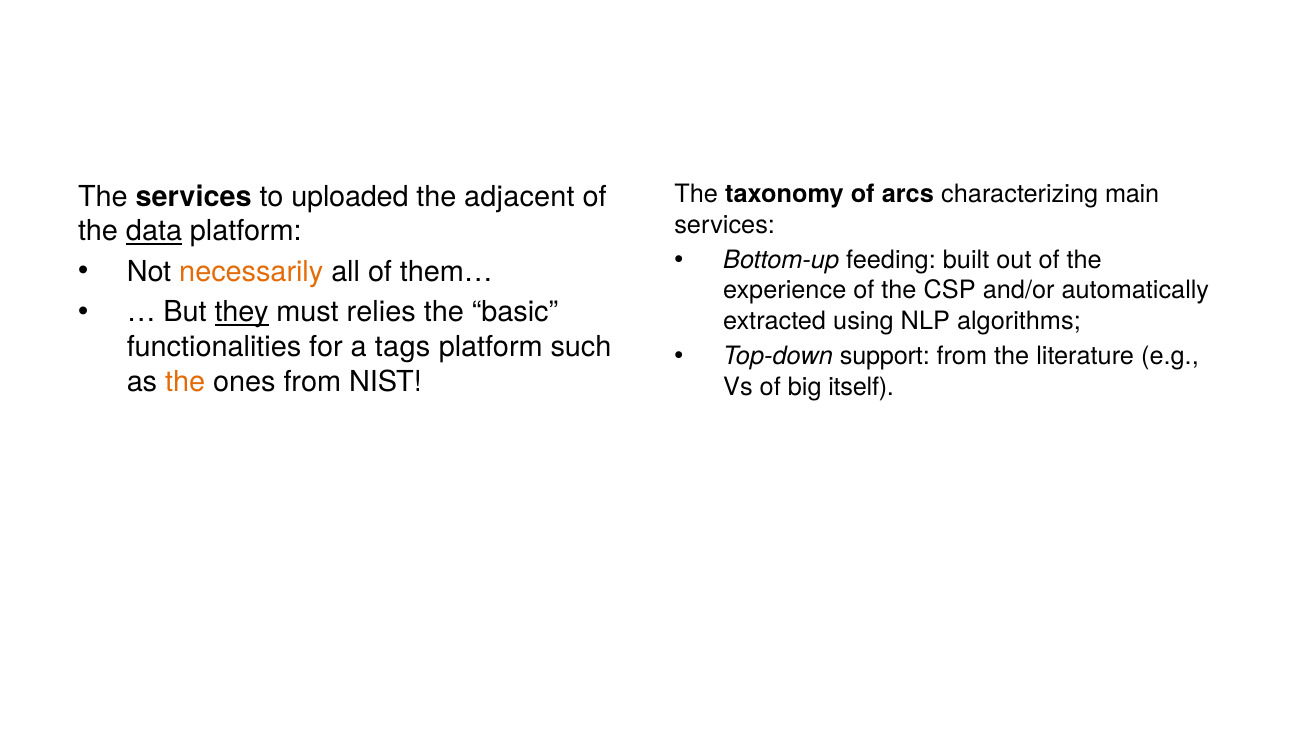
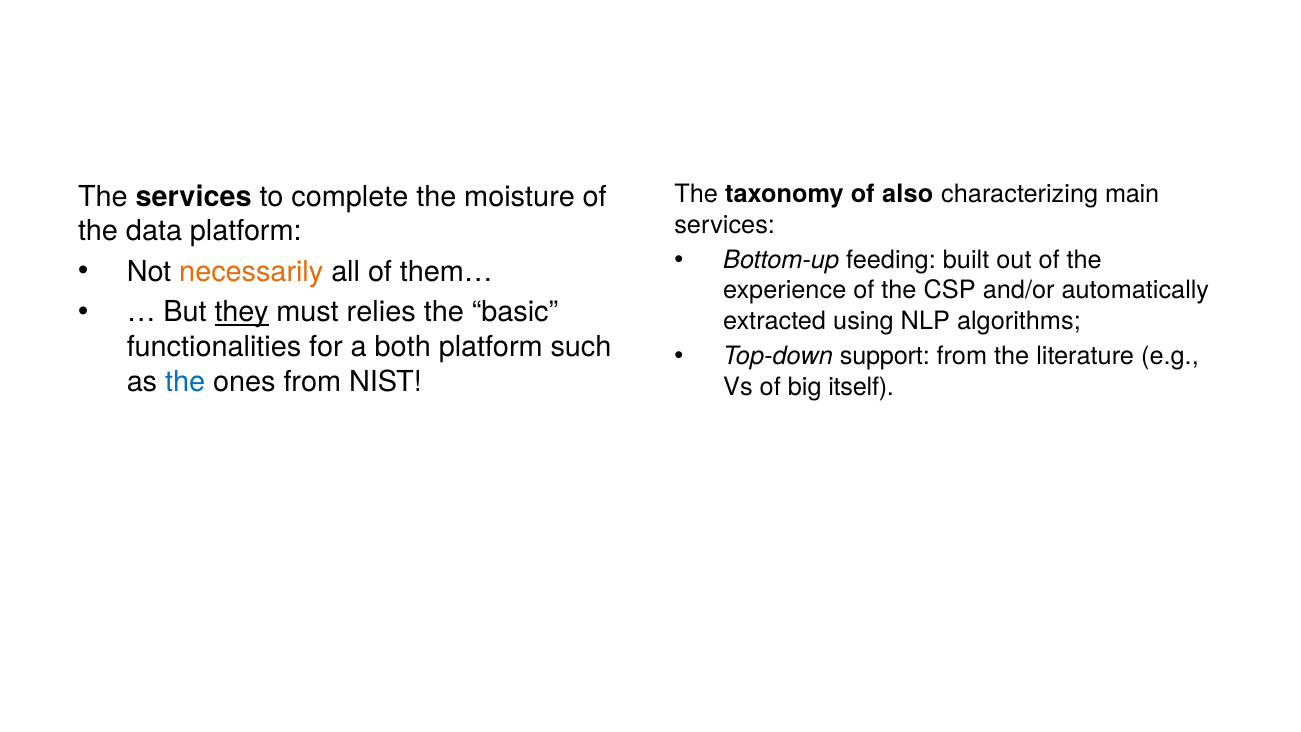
arcs: arcs -> also
uploaded: uploaded -> complete
adjacent: adjacent -> moisture
data underline: present -> none
tags: tags -> both
the at (185, 382) colour: orange -> blue
